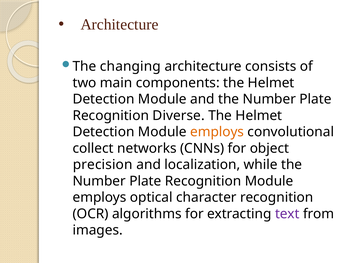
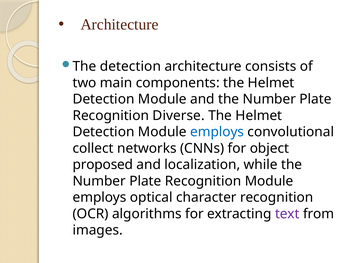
The changing: changing -> detection
employs at (217, 132) colour: orange -> blue
precision: precision -> proposed
